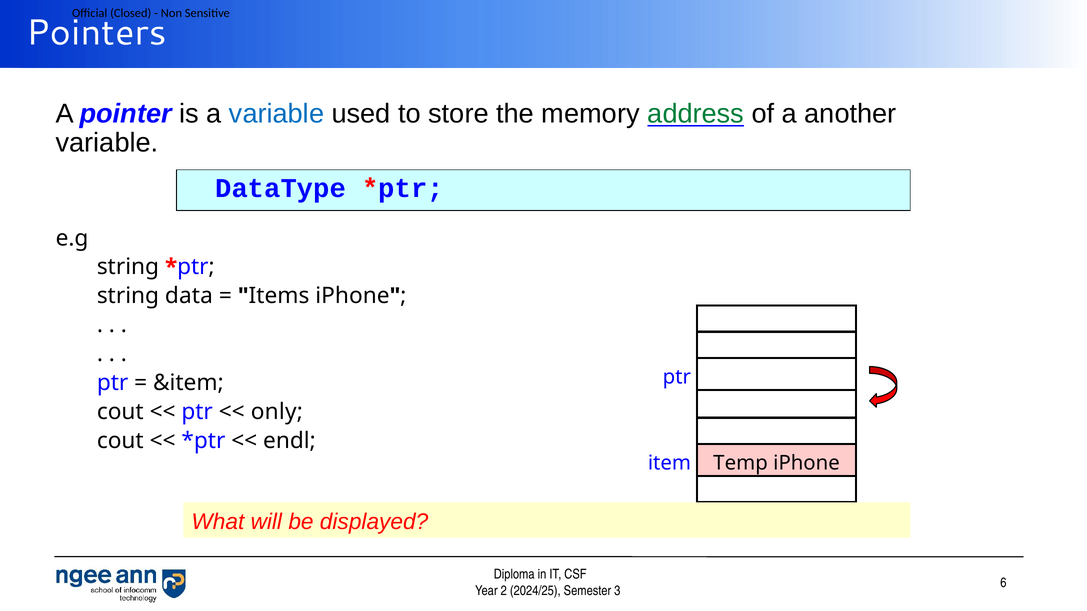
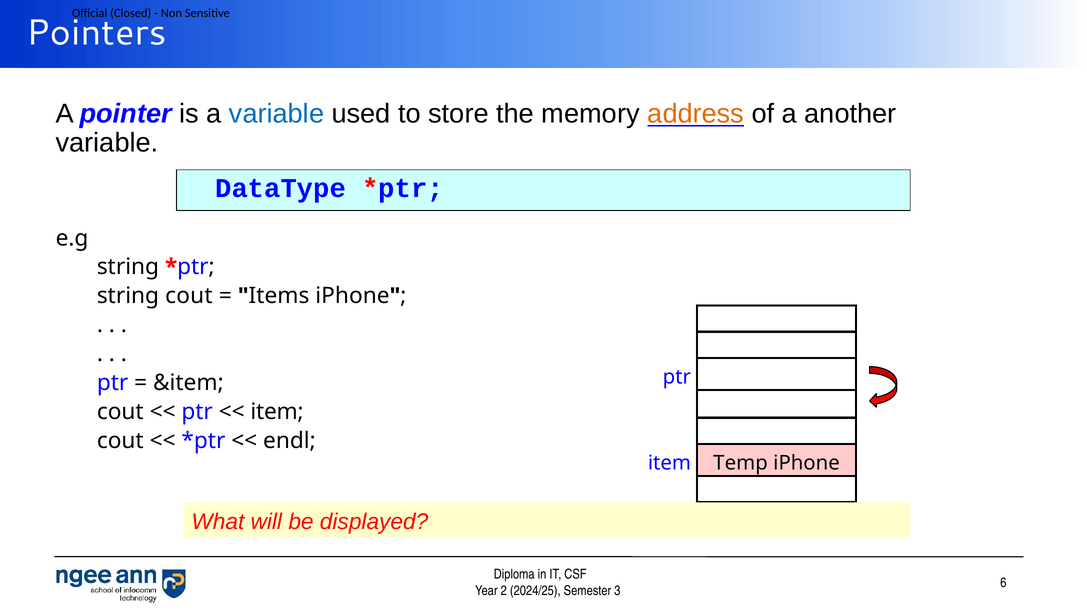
address colour: green -> orange
string data: data -> cout
only at (277, 412): only -> item
